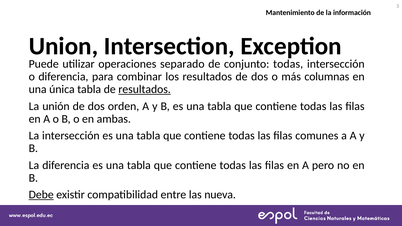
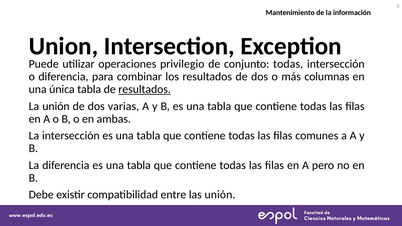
separado: separado -> privilegio
orden: orden -> varias
Debe underline: present -> none
las nueva: nueva -> unión
